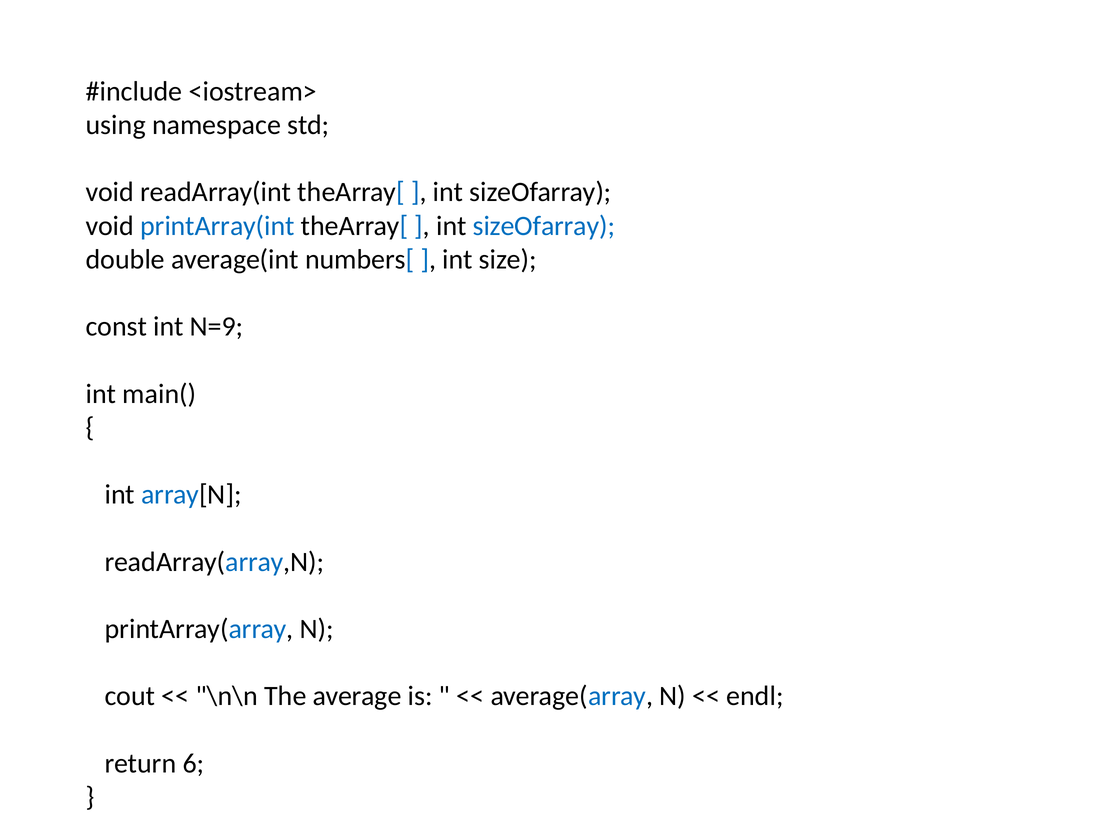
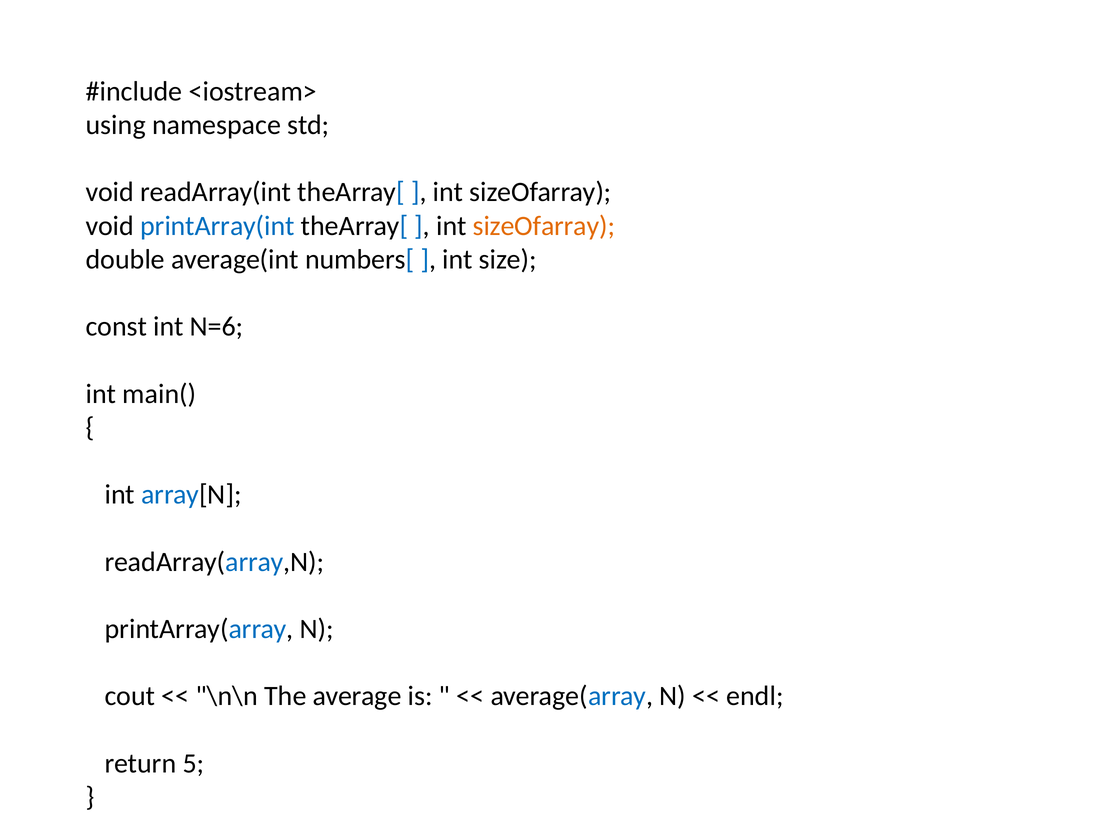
sizeOfarray at (544, 226) colour: blue -> orange
N=9: N=9 -> N=6
6: 6 -> 5
